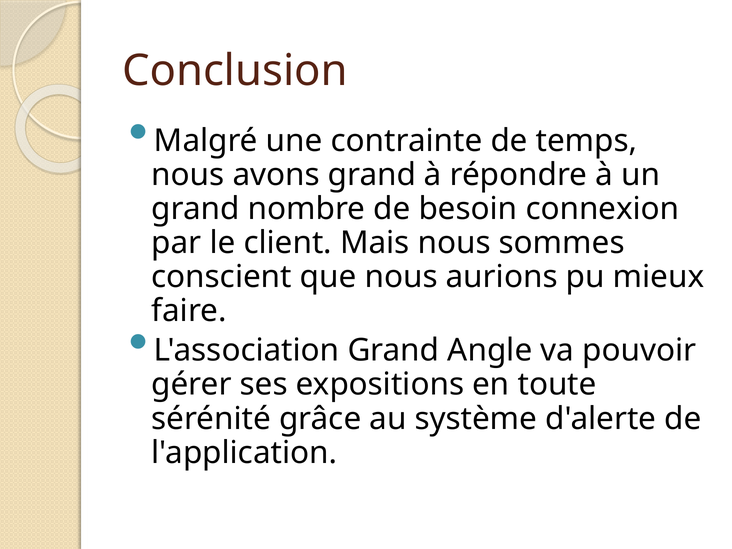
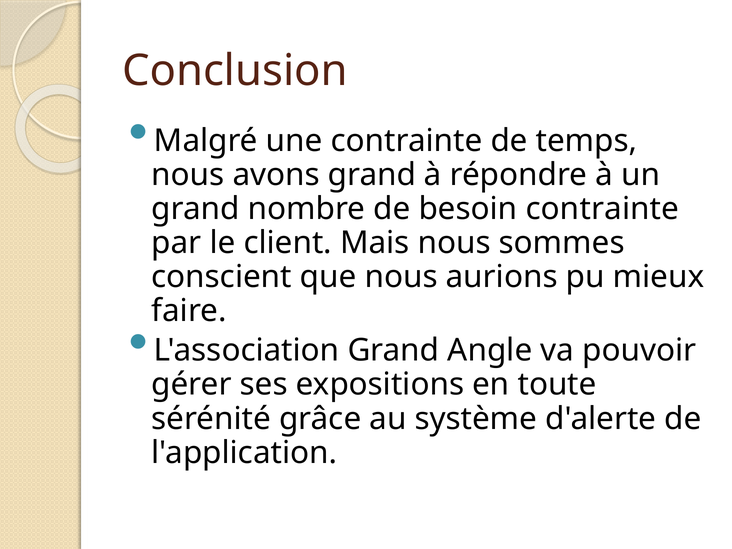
besoin connexion: connexion -> contrainte
